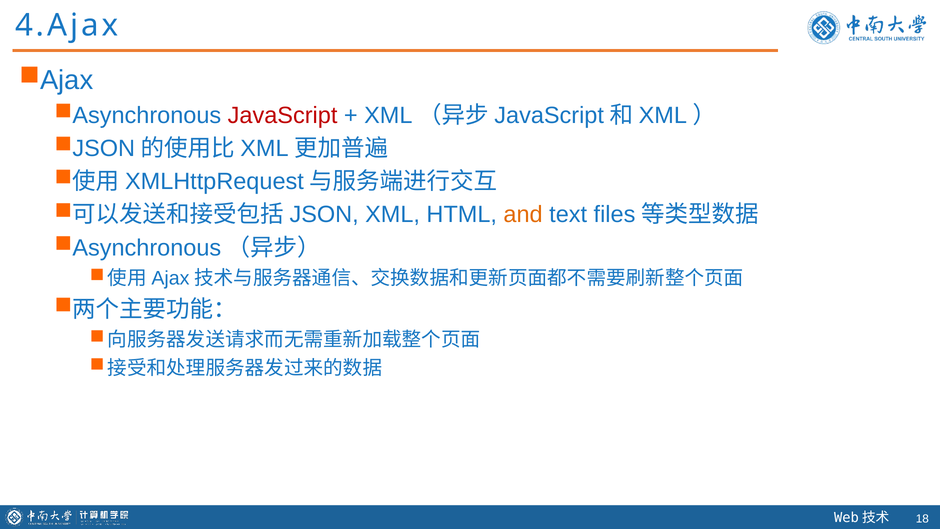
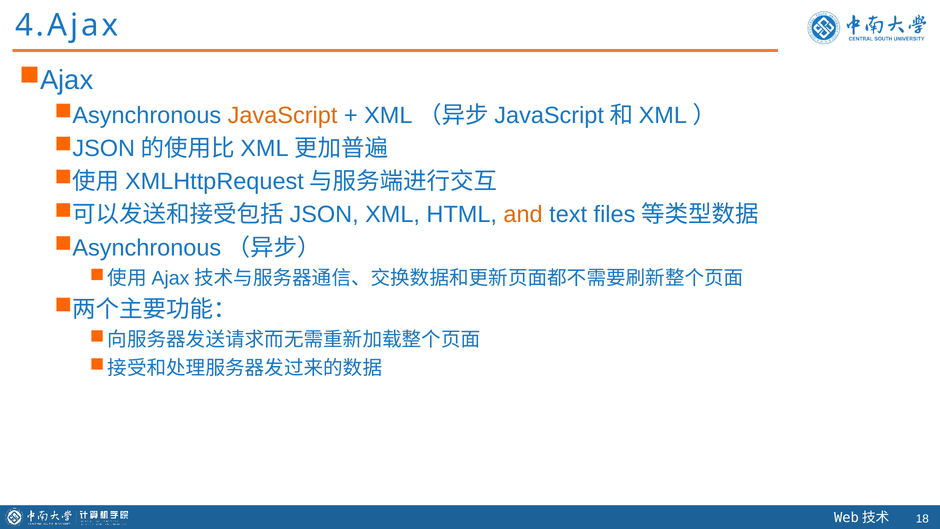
JavaScript colour: red -> orange
